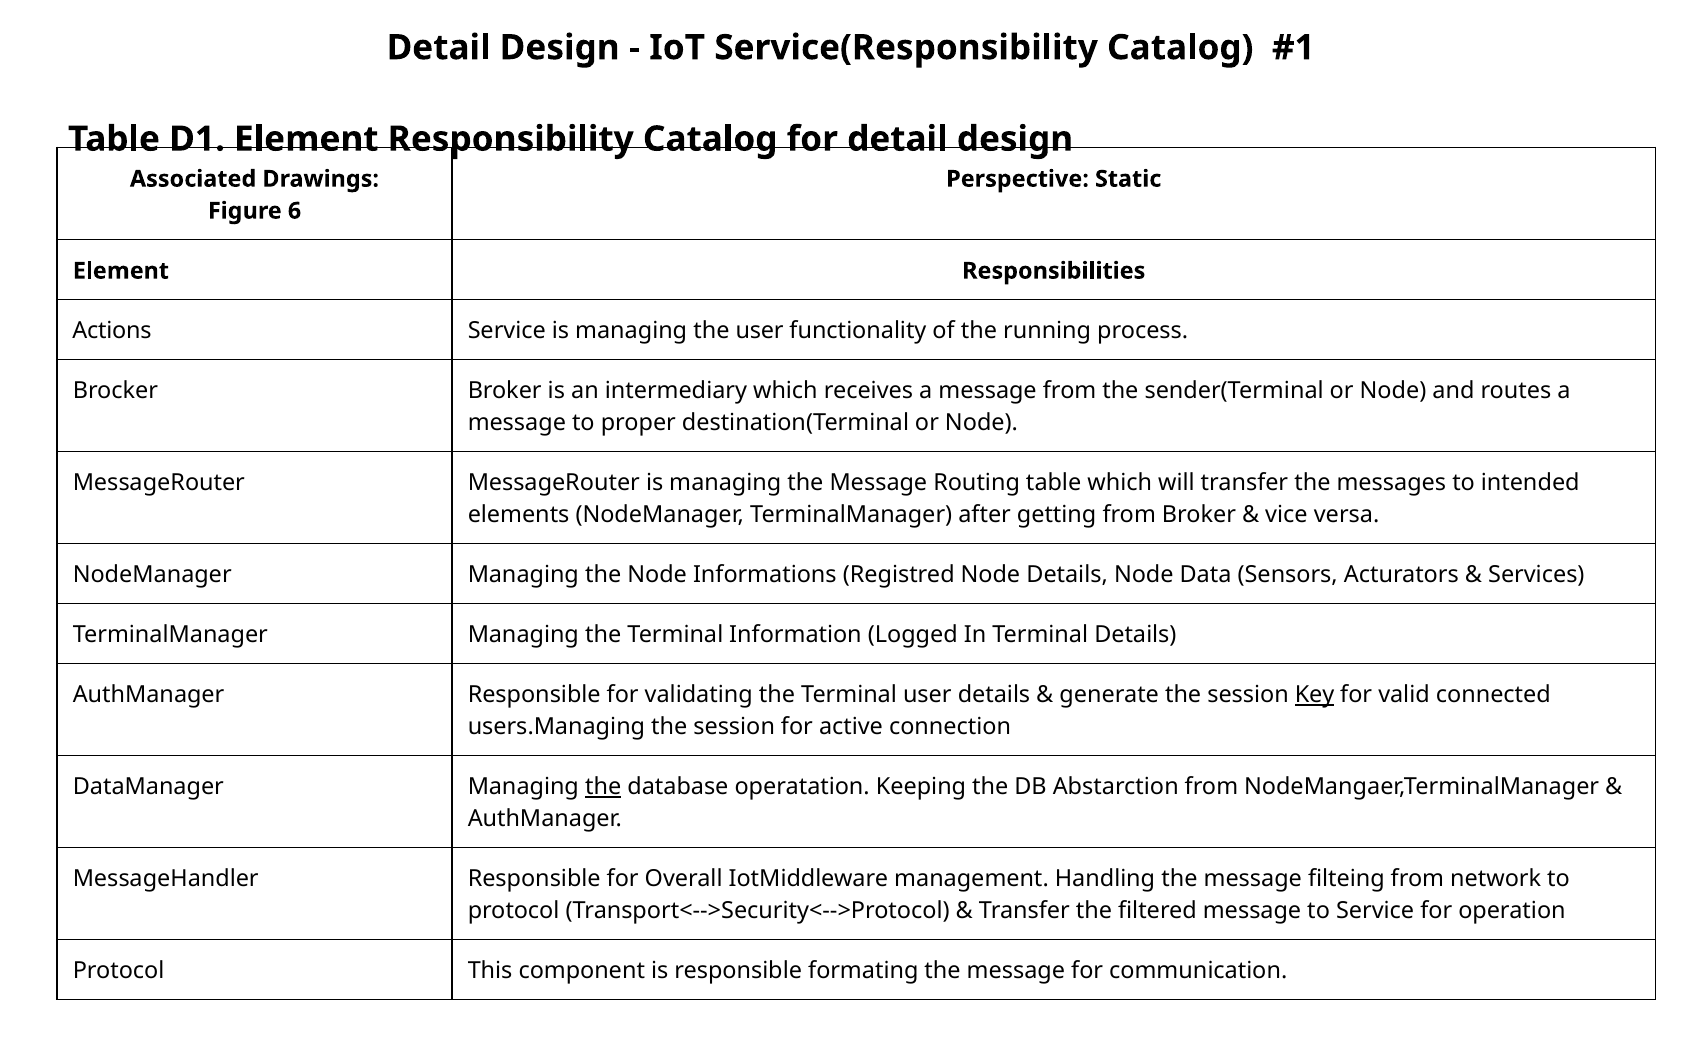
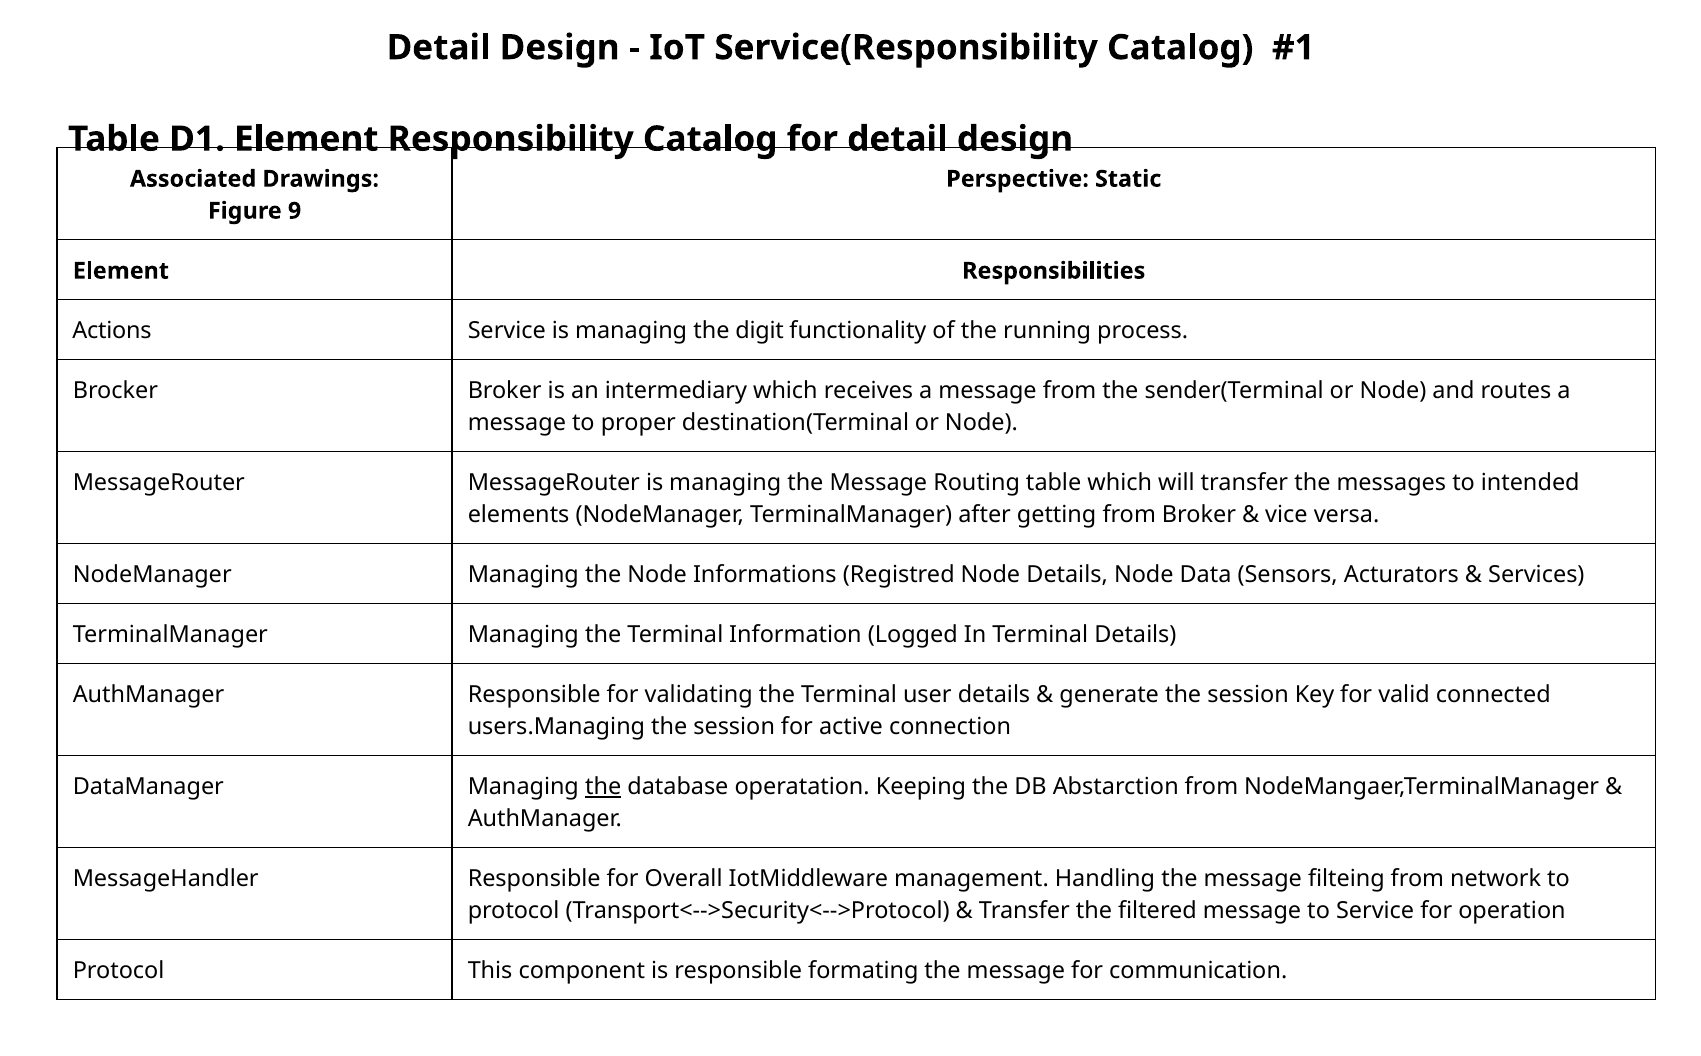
6: 6 -> 9
the user: user -> digit
Key underline: present -> none
